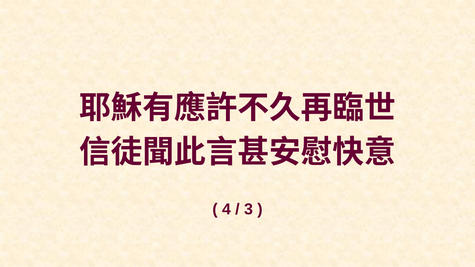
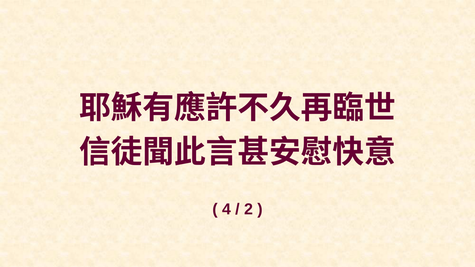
3: 3 -> 2
